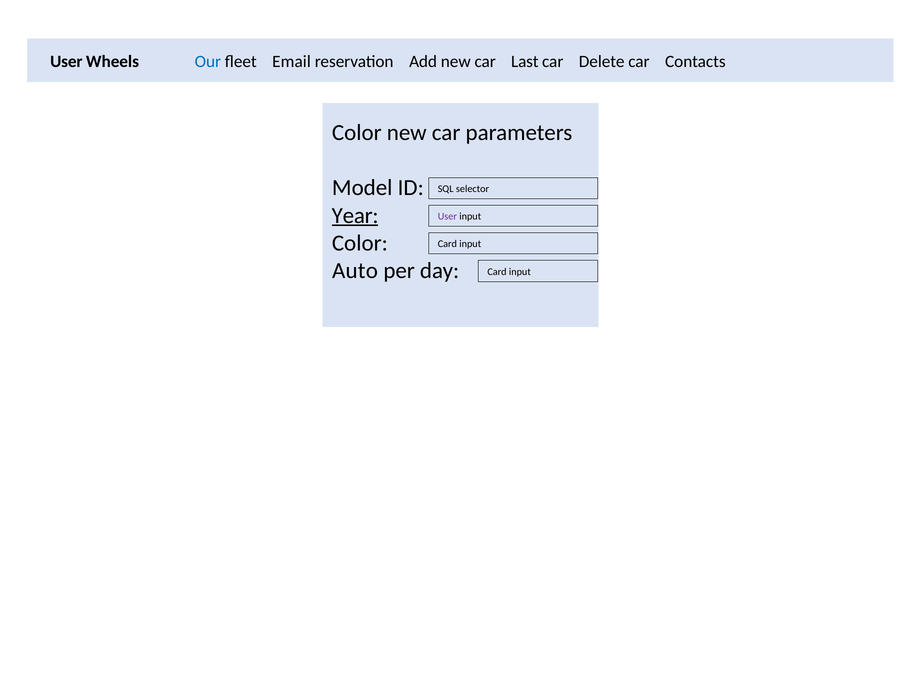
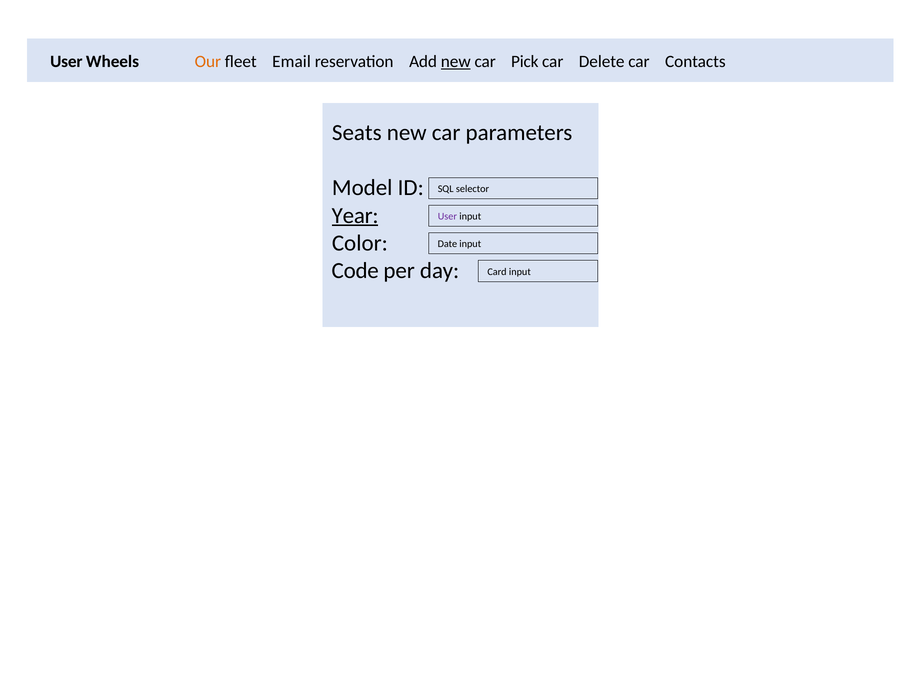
Our colour: blue -> orange
new at (456, 62) underline: none -> present
Last: Last -> Pick
Color at (357, 133): Color -> Seats
Card at (447, 244): Card -> Date
Auto: Auto -> Code
